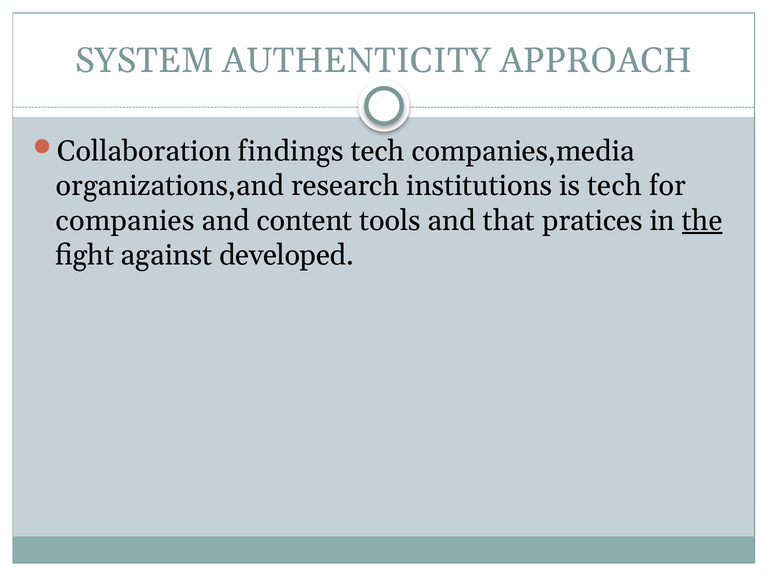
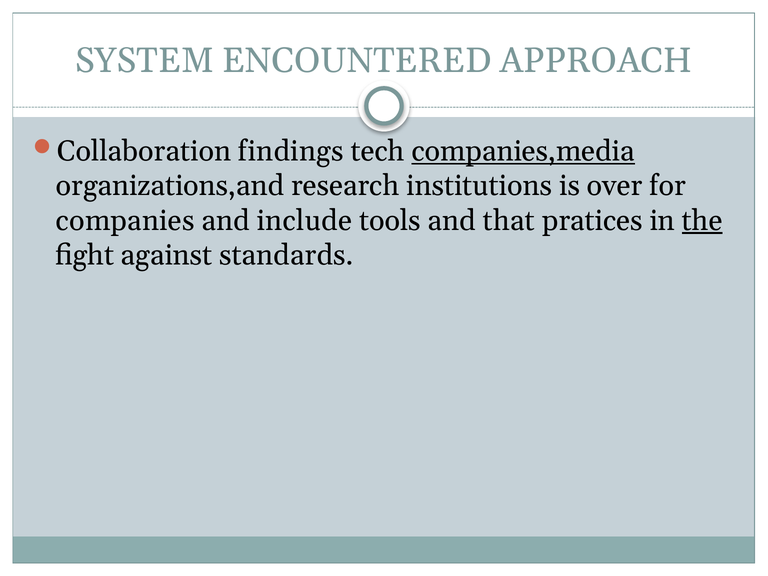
AUTHENTICITY: AUTHENTICITY -> ENCOUNTERED
companies,media underline: none -> present
is tech: tech -> over
content: content -> include
developed: developed -> standards
